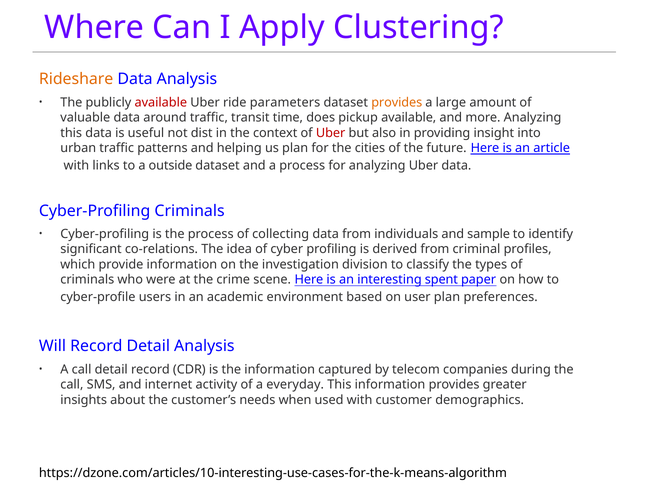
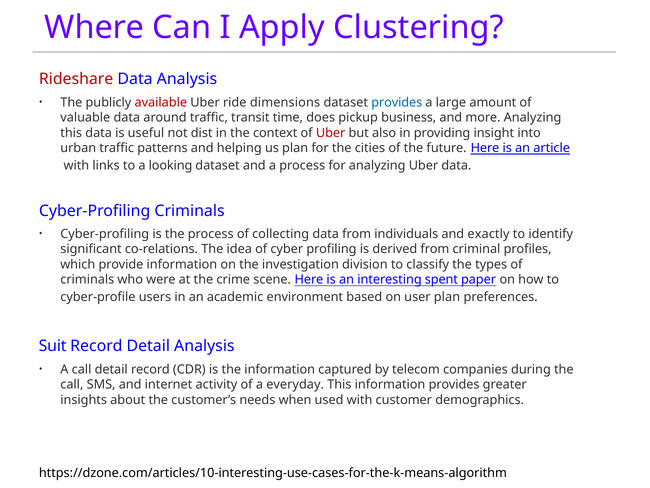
Rideshare colour: orange -> red
parameters: parameters -> dimensions
provides at (397, 102) colour: orange -> blue
pickup available: available -> business
outside: outside -> looking
sample: sample -> exactly
Will: Will -> Suit
